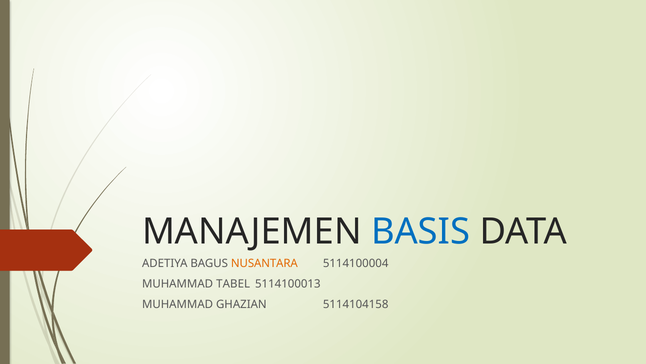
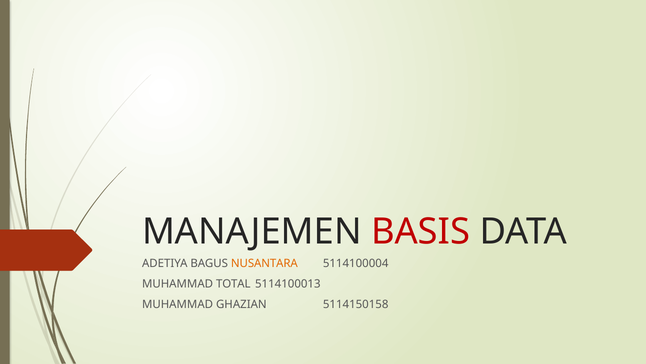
BASIS colour: blue -> red
TABEL: TABEL -> TOTAL
5114104158: 5114104158 -> 5114150158
